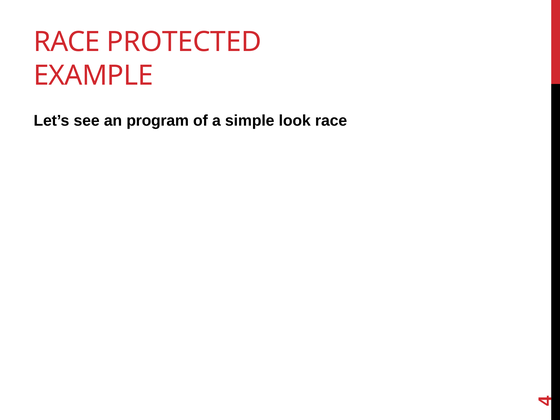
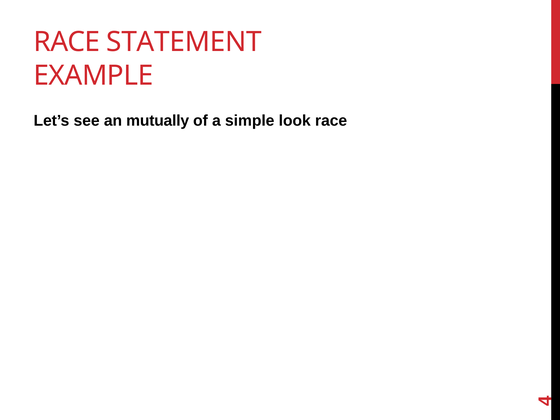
PROTECTED: PROTECTED -> STATEMENT
program: program -> mutually
